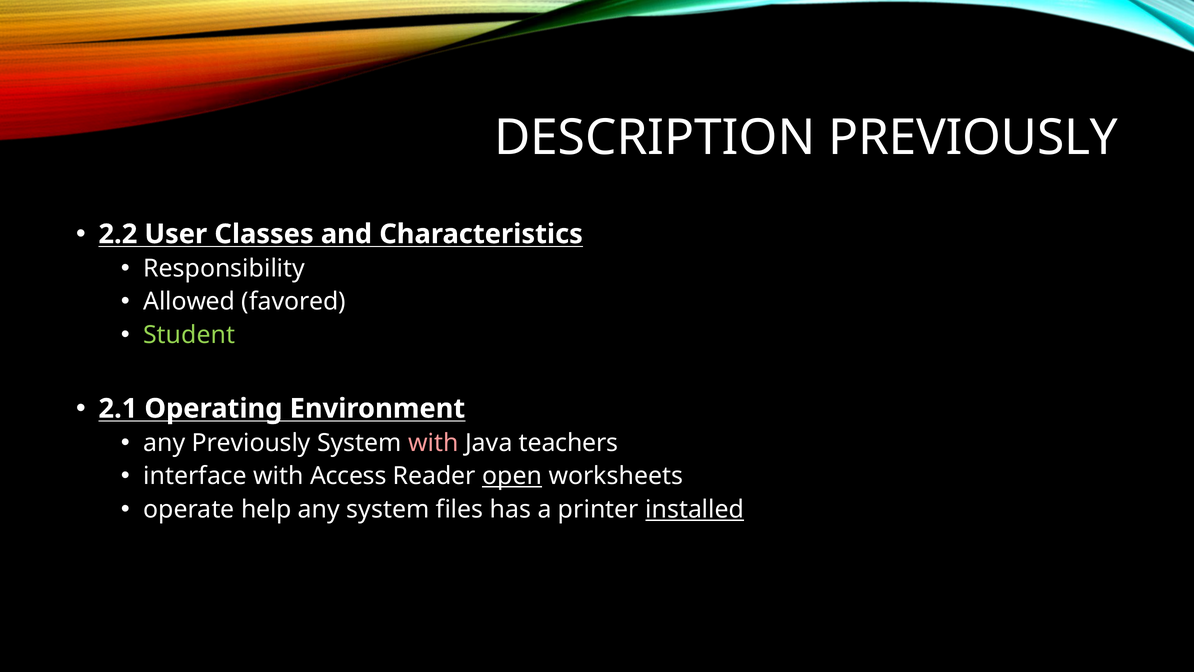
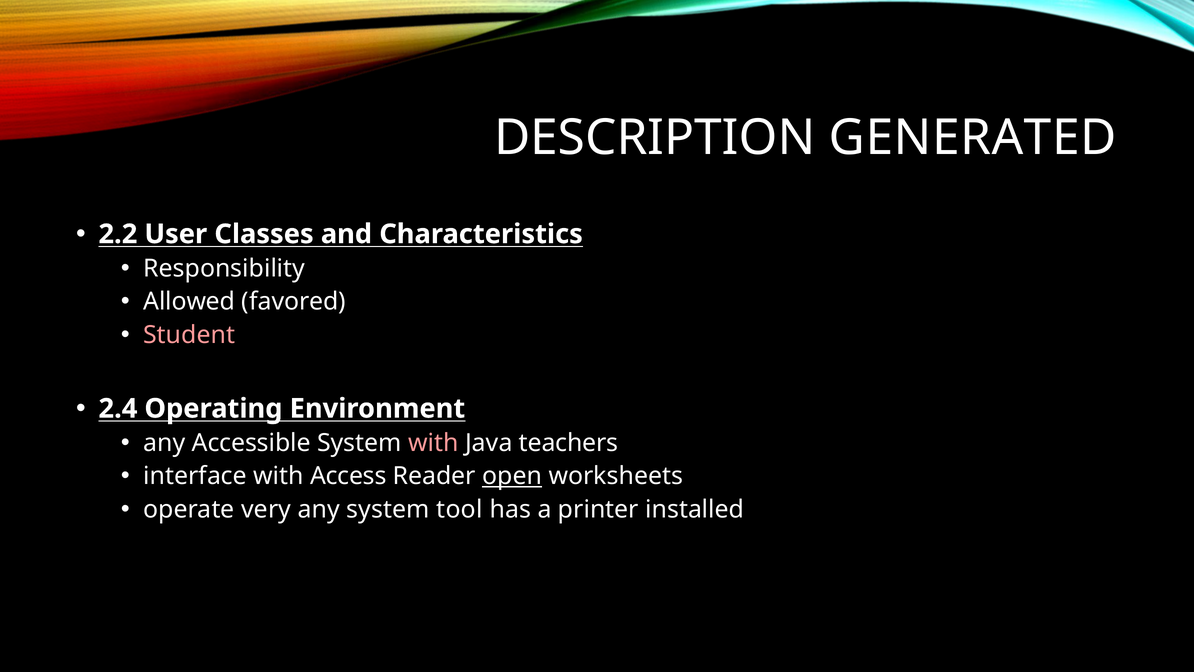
DESCRIPTION PREVIOUSLY: PREVIOUSLY -> GENERATED
Student colour: light green -> pink
2.1: 2.1 -> 2.4
any Previously: Previously -> Accessible
help: help -> very
files: files -> tool
installed underline: present -> none
